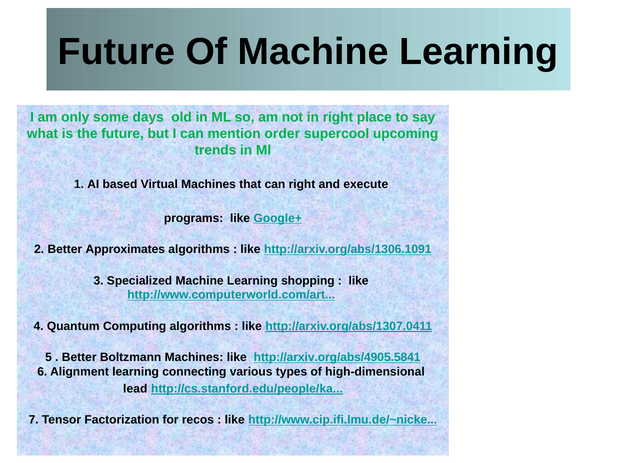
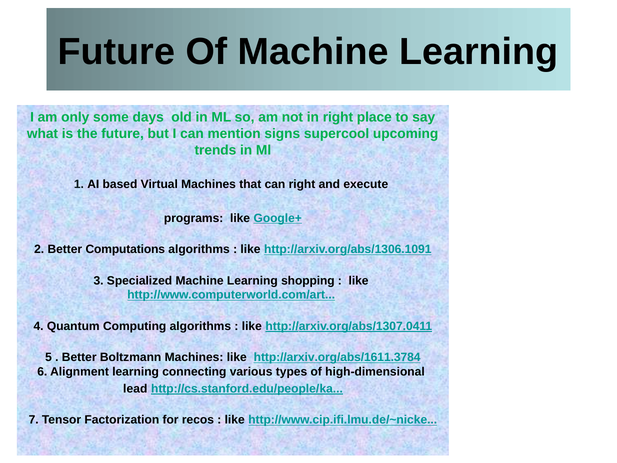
order: order -> signs
Approximates: Approximates -> Computations
http://arxiv.org/abs/4905.5841: http://arxiv.org/abs/4905.5841 -> http://arxiv.org/abs/1611.3784
